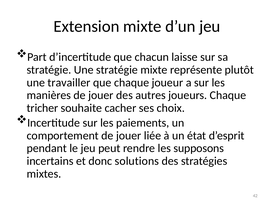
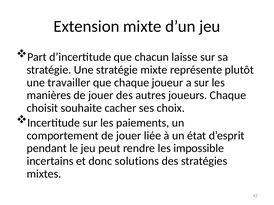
tricher: tricher -> choisit
supposons: supposons -> impossible
